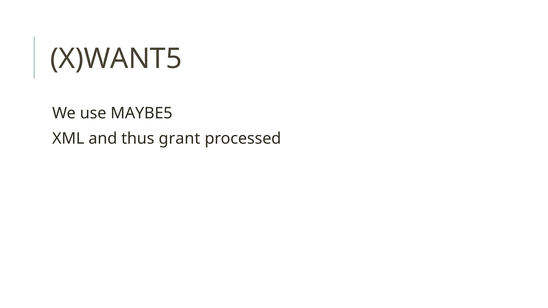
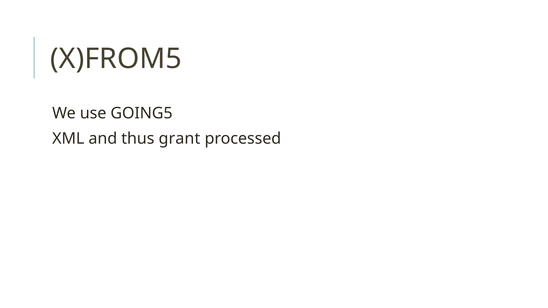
X)WANT5: X)WANT5 -> X)FROM5
MAYBE5: MAYBE5 -> GOING5
